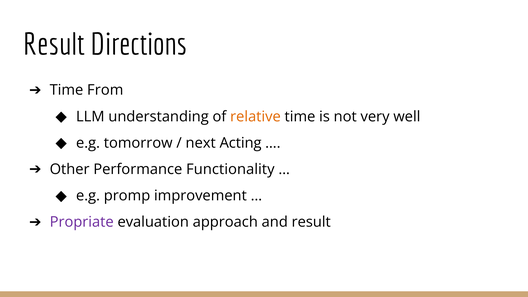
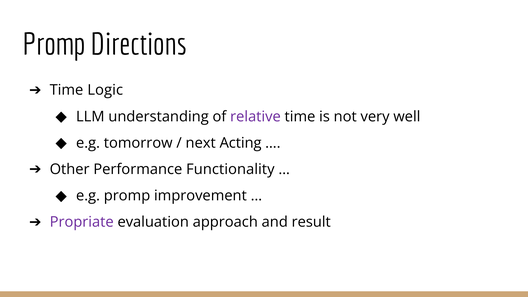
Result at (54, 45): Result -> Promp
From: From -> Logic
relative colour: orange -> purple
